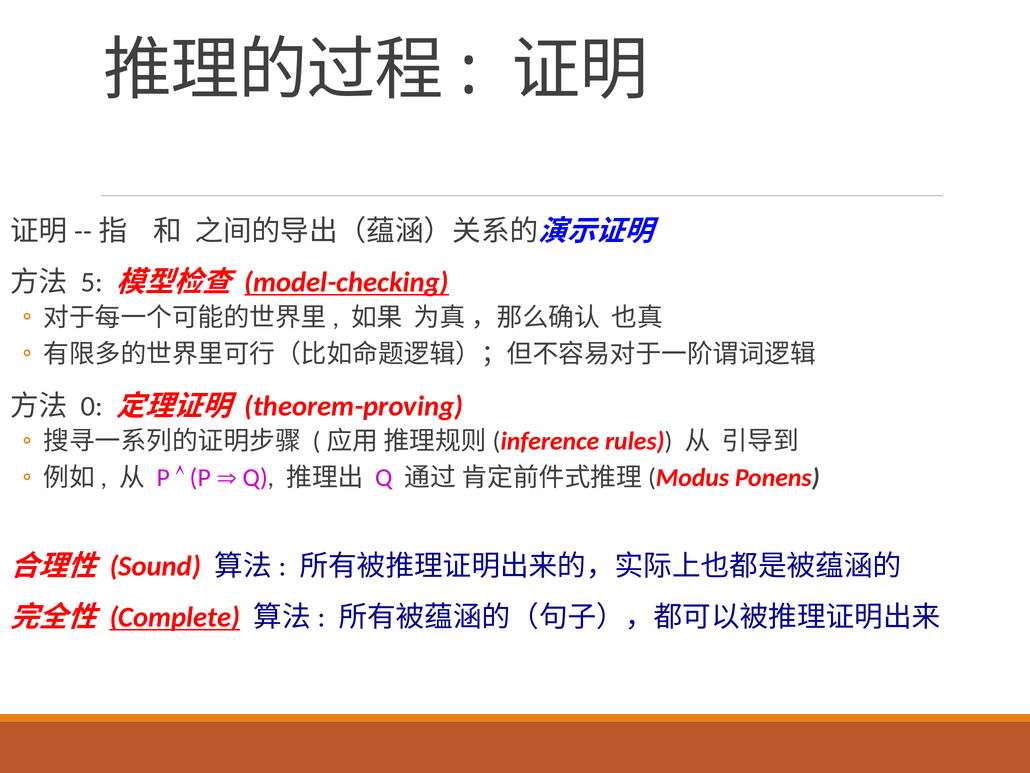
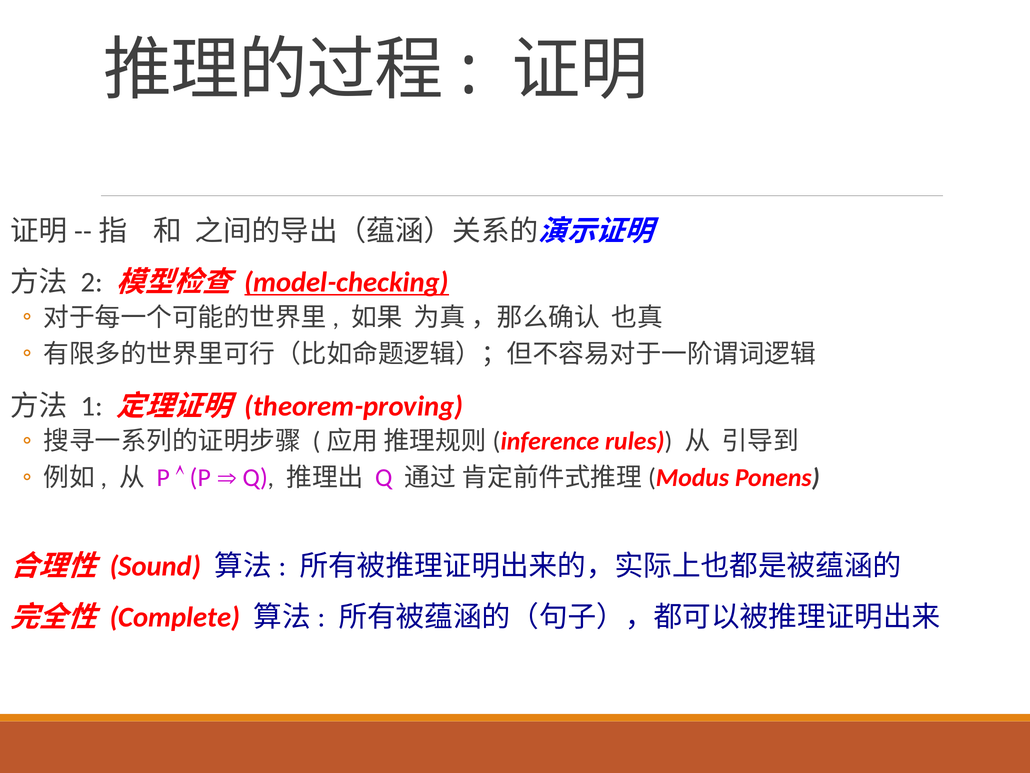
5: 5 -> 2
0: 0 -> 1
Complete underline: present -> none
